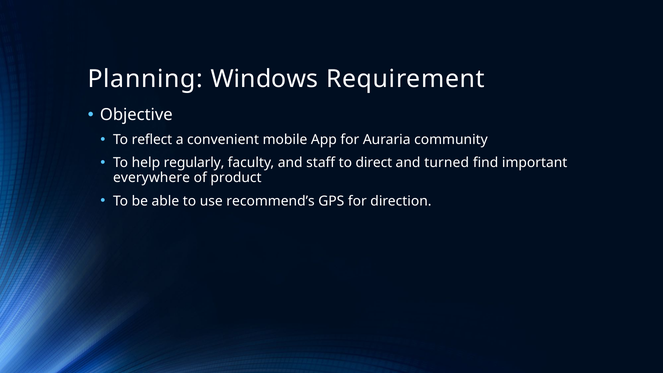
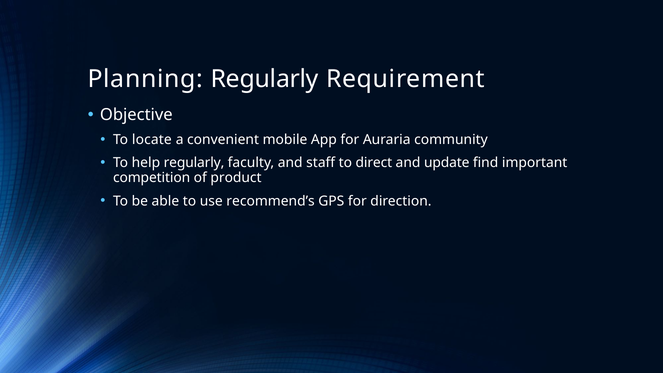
Planning Windows: Windows -> Regularly
reflect: reflect -> locate
turned: turned -> update
everywhere: everywhere -> competition
